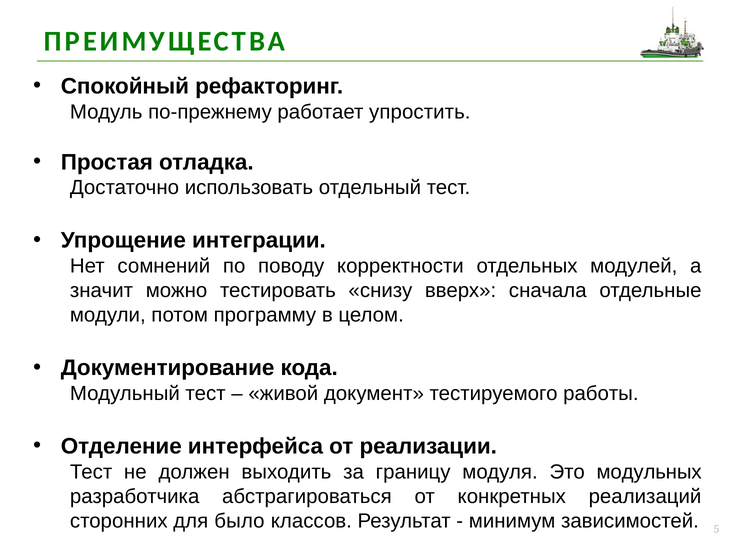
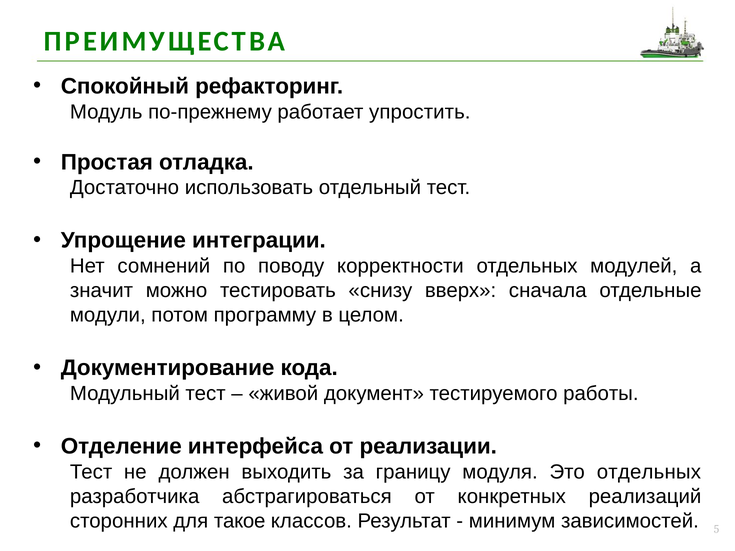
Это модульных: модульных -> отдельных
было: было -> такое
